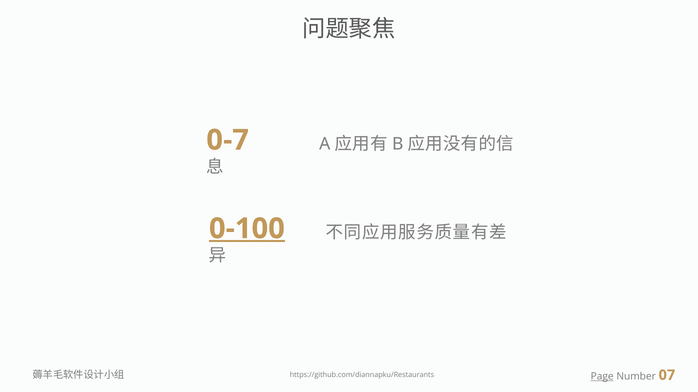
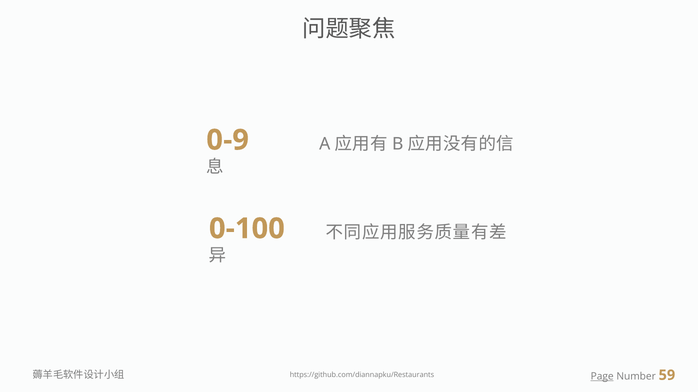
0-7: 0-7 -> 0-9
0-100 underline: present -> none
07: 07 -> 59
